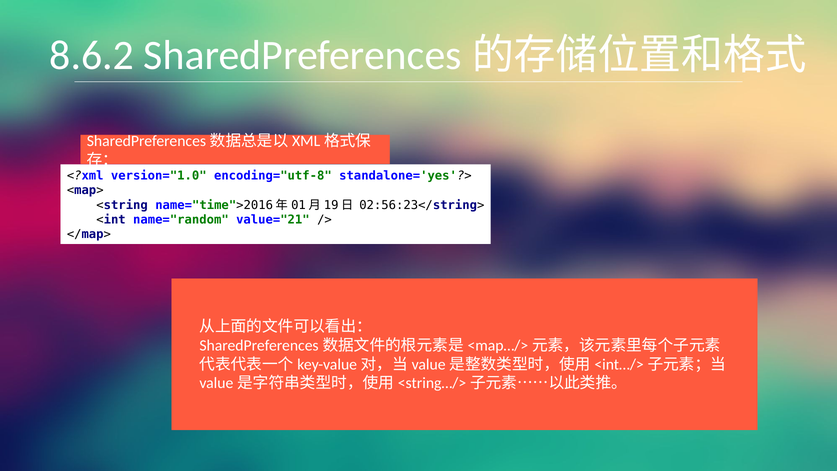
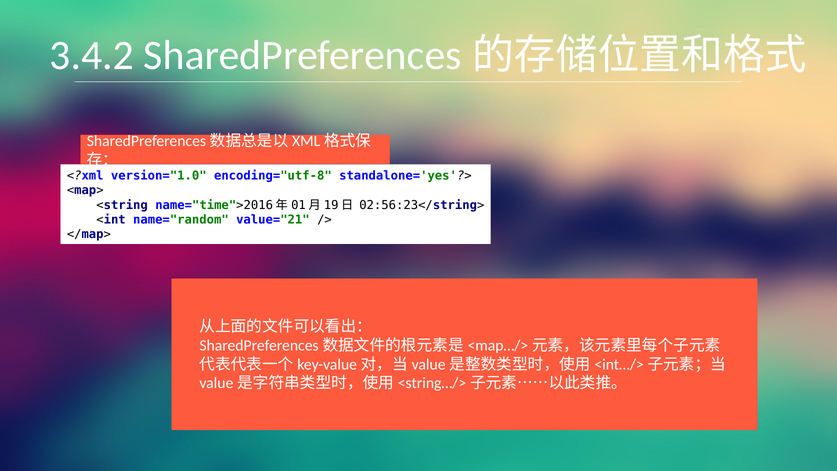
8.6.2: 8.6.2 -> 3.4.2
